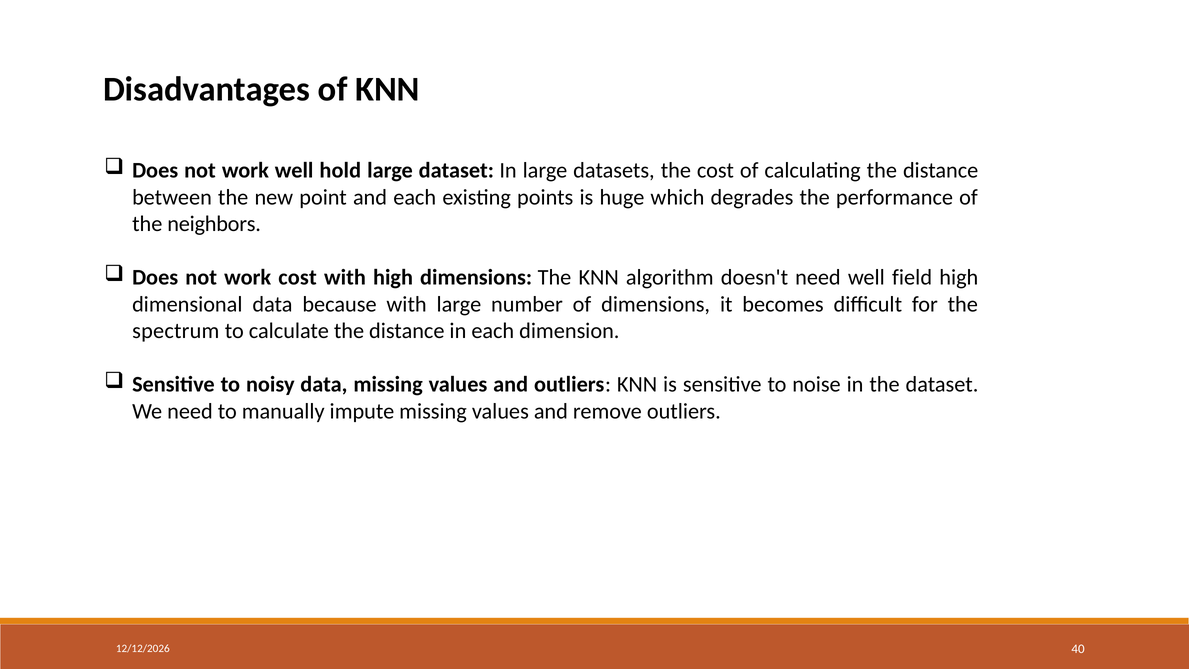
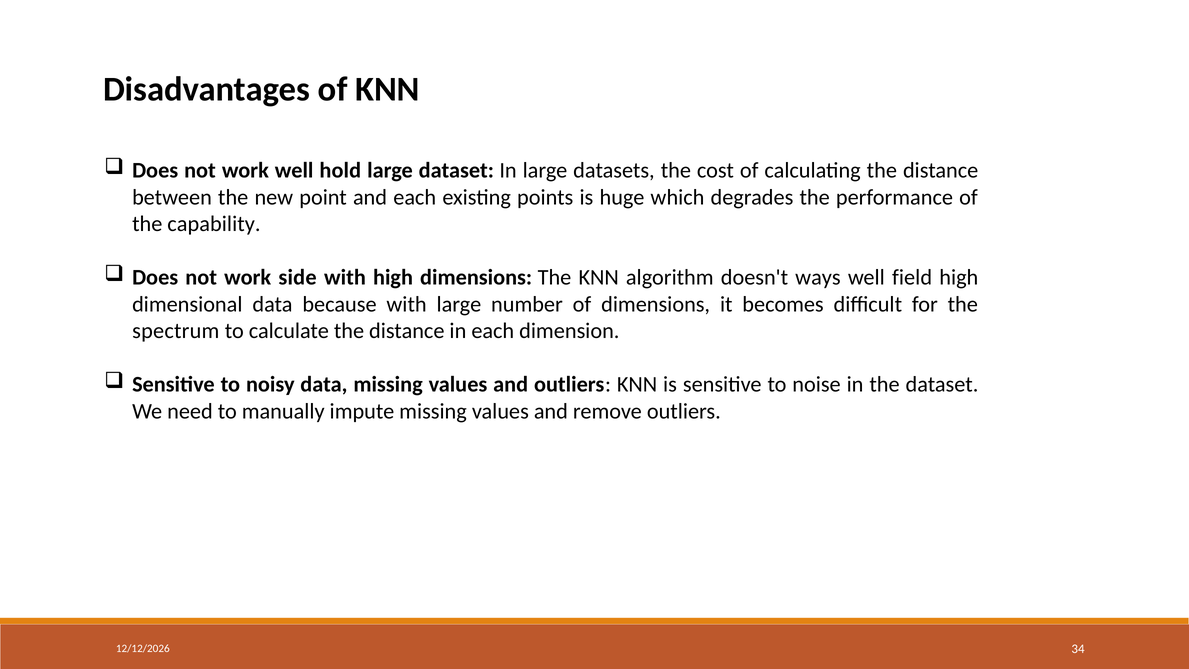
neighbors: neighbors -> capability
work cost: cost -> side
doesn't need: need -> ways
40: 40 -> 34
